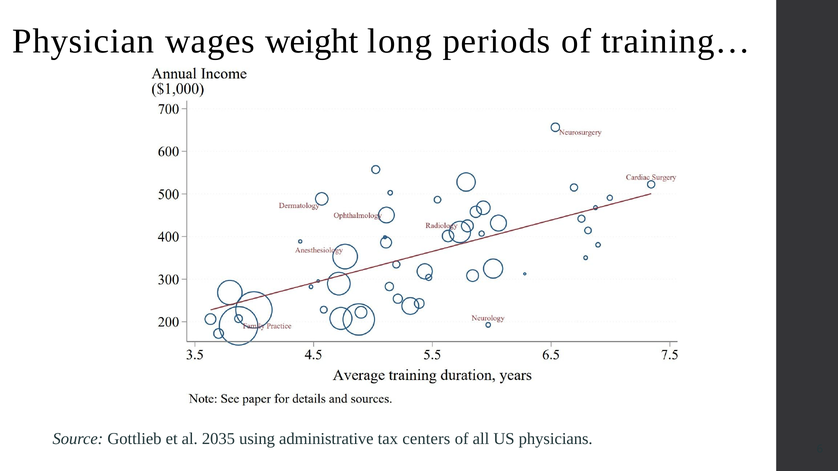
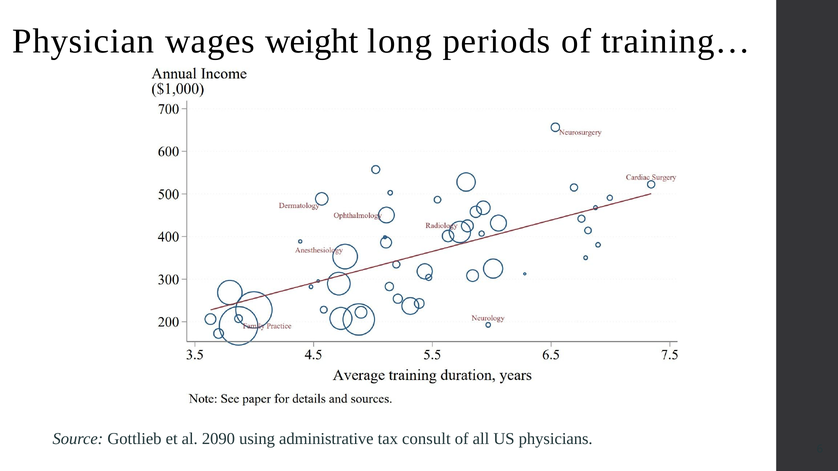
2035: 2035 -> 2090
centers: centers -> consult
